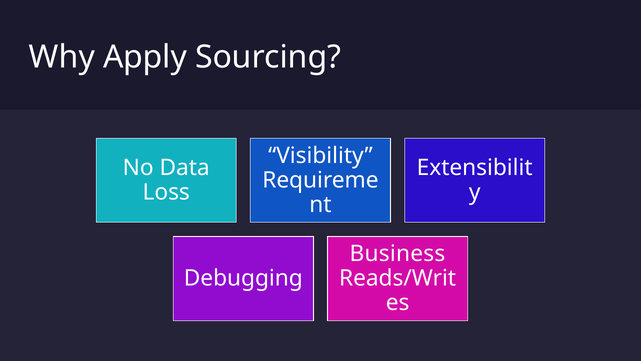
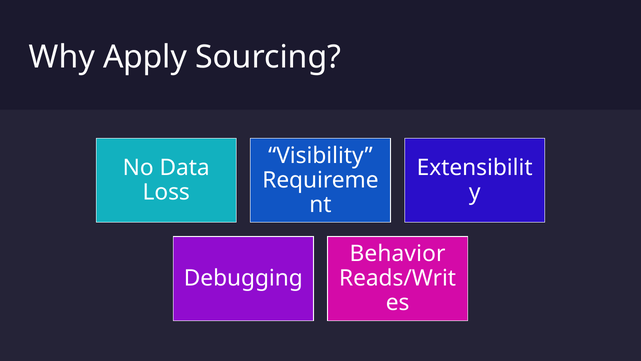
Business: Business -> Behavior
